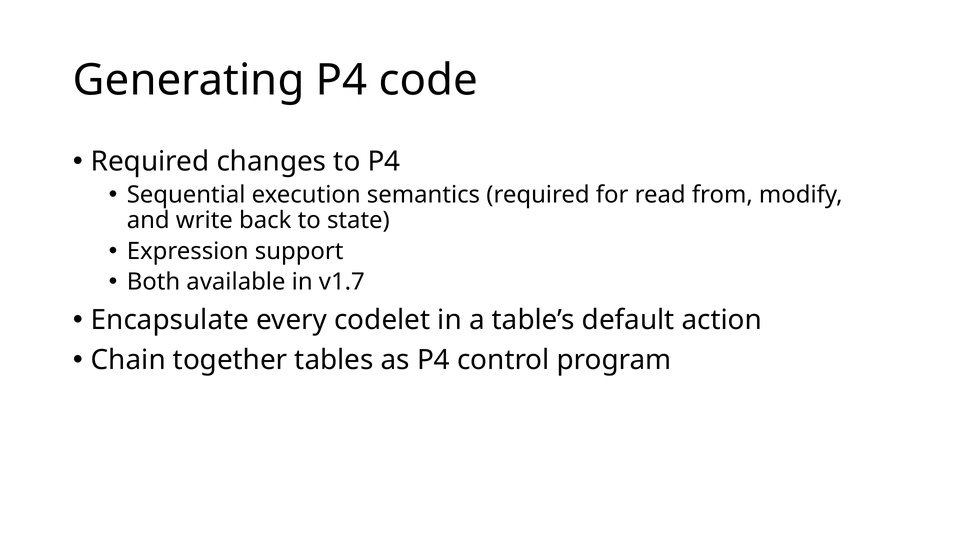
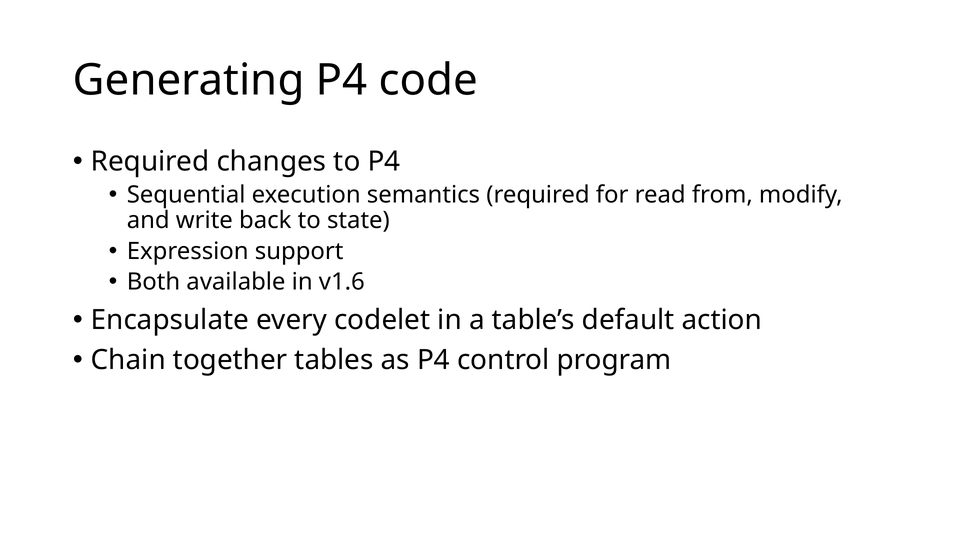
v1.7: v1.7 -> v1.6
